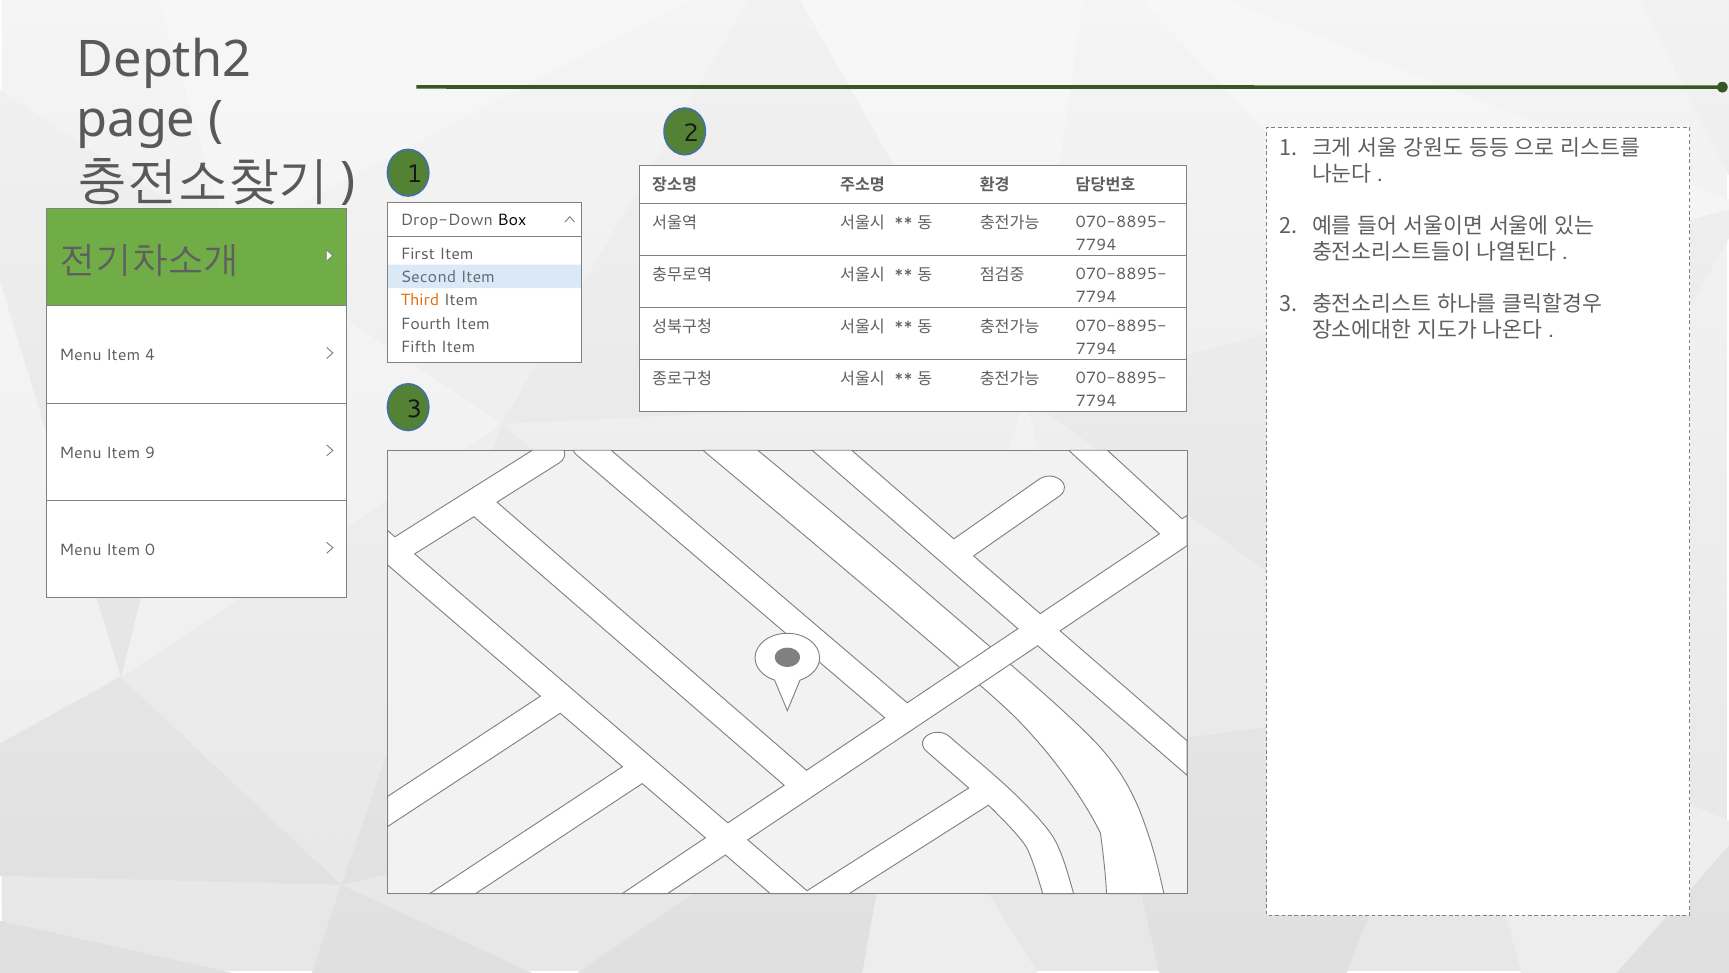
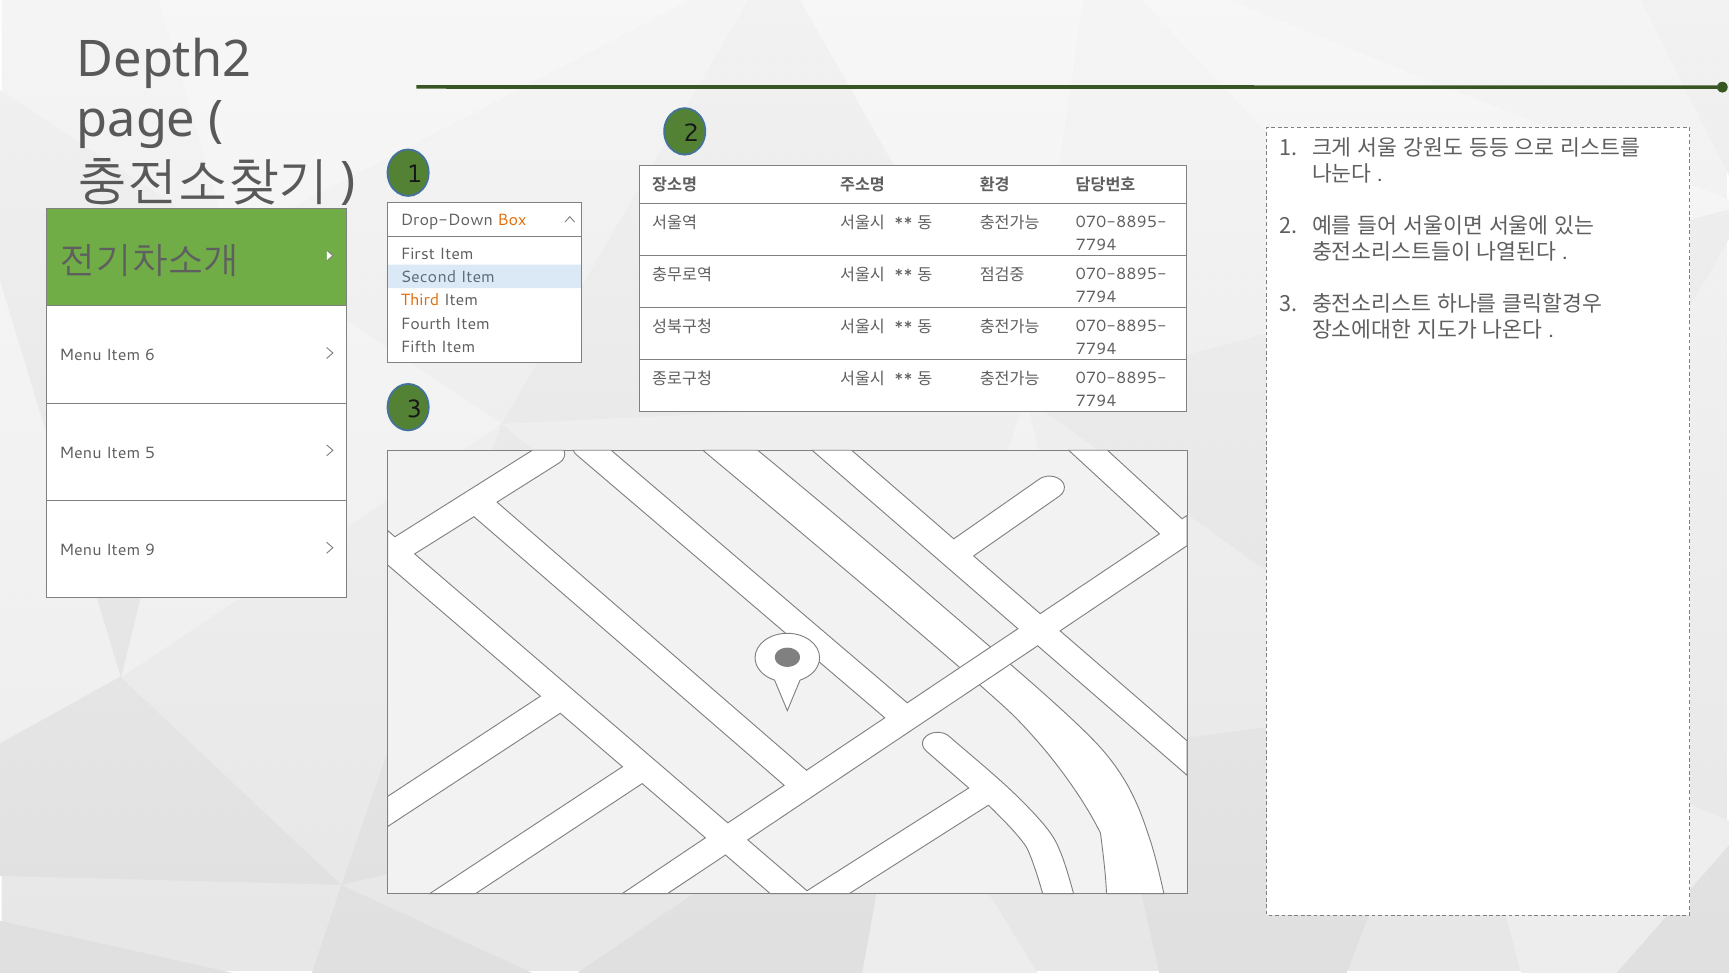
Box colour: black -> orange
4: 4 -> 6
9: 9 -> 5
0: 0 -> 9
